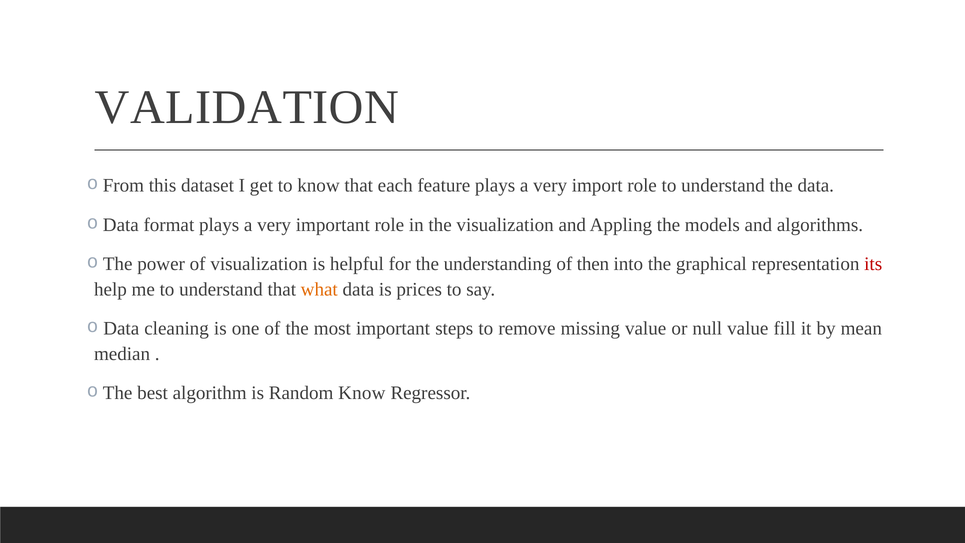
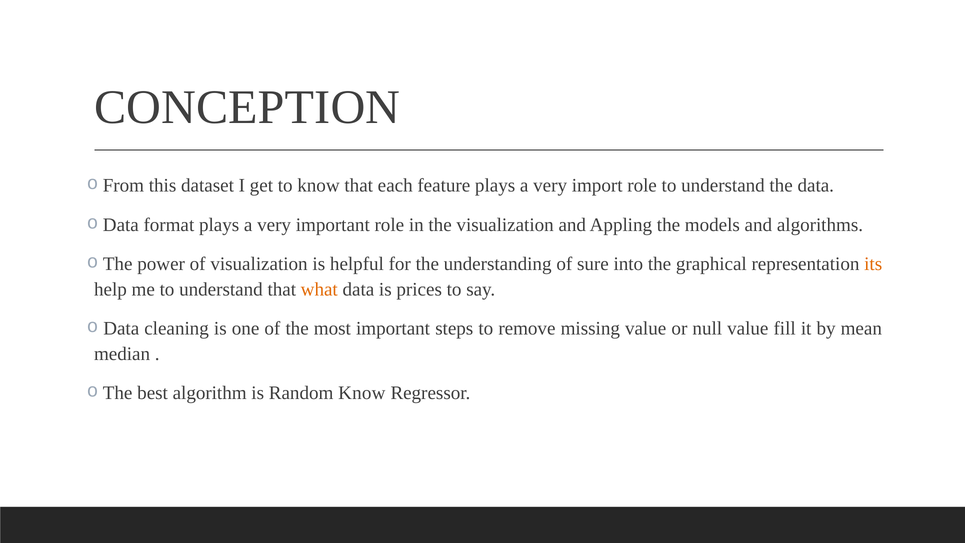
VALIDATION: VALIDATION -> CONCEPTION
then: then -> sure
its colour: red -> orange
